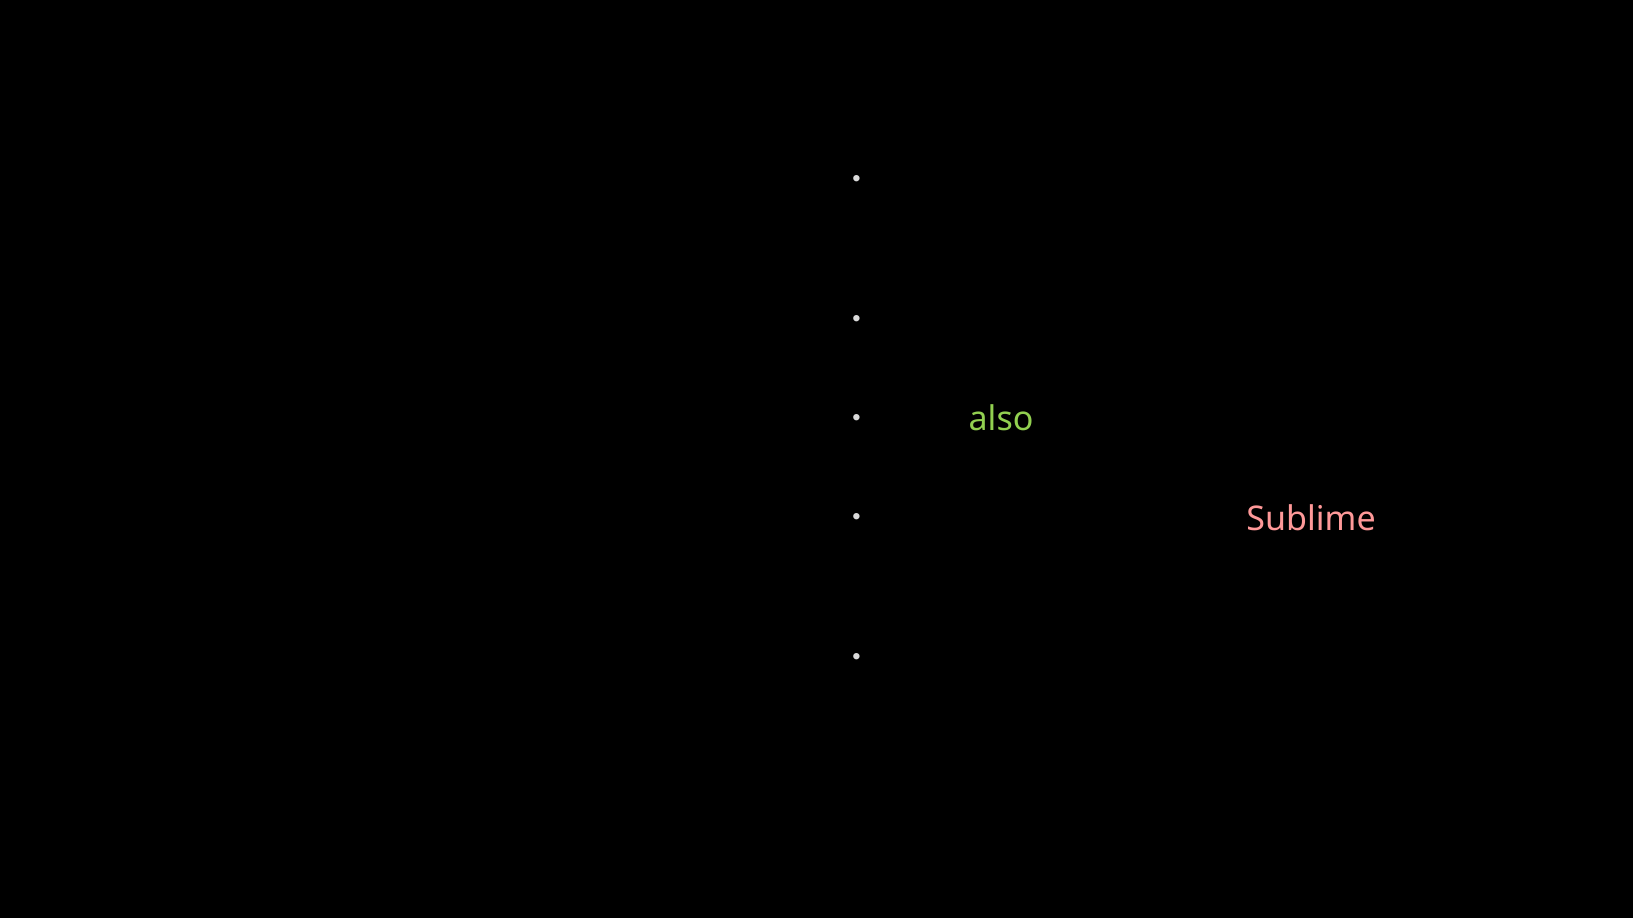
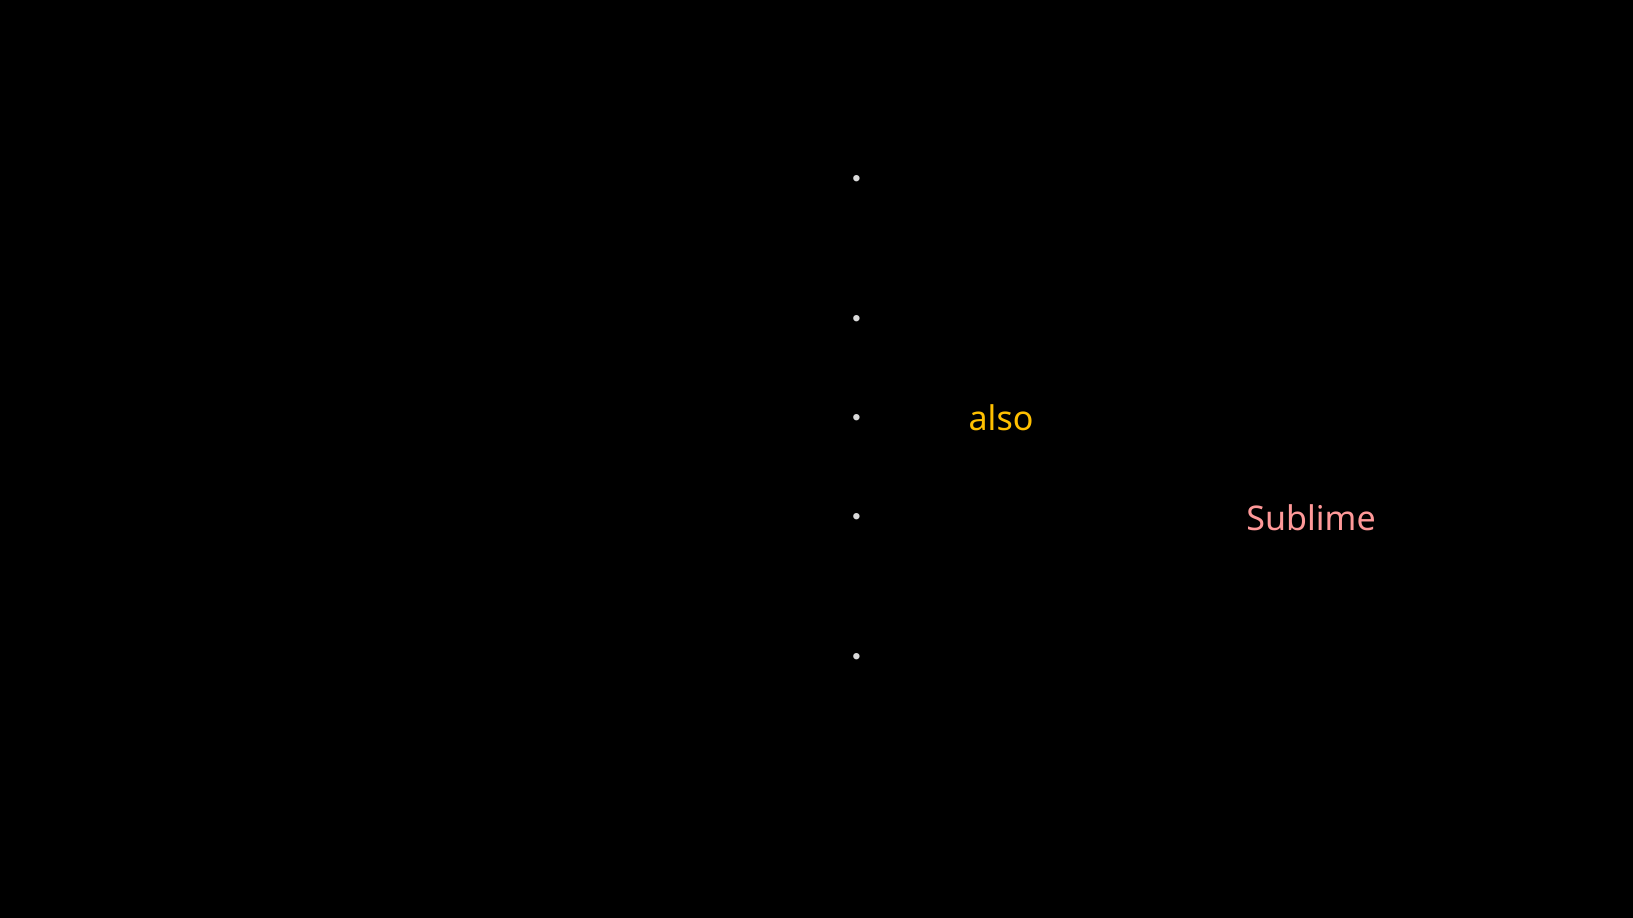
also colour: light green -> yellow
